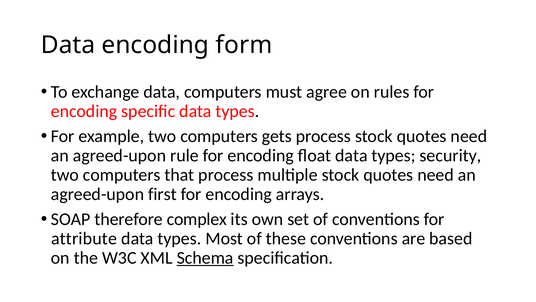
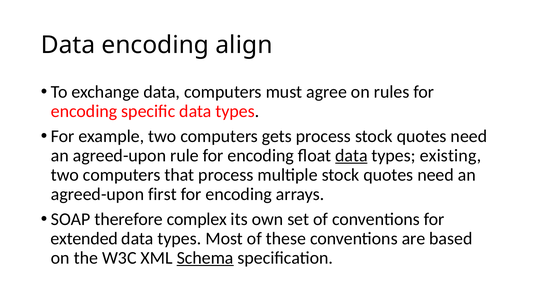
form: form -> align
data at (351, 155) underline: none -> present
security: security -> existing
attribute: attribute -> extended
